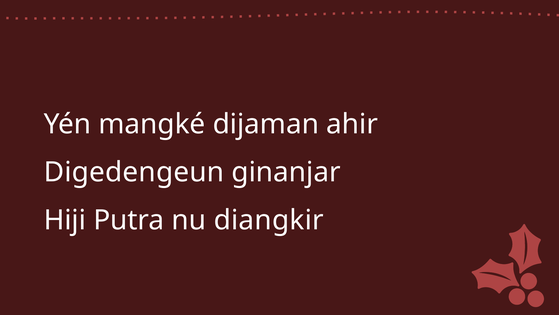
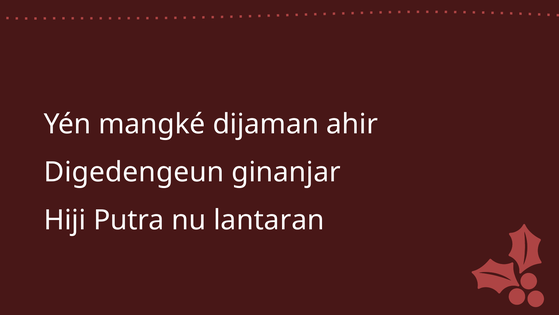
diangkir: diangkir -> lantaran
